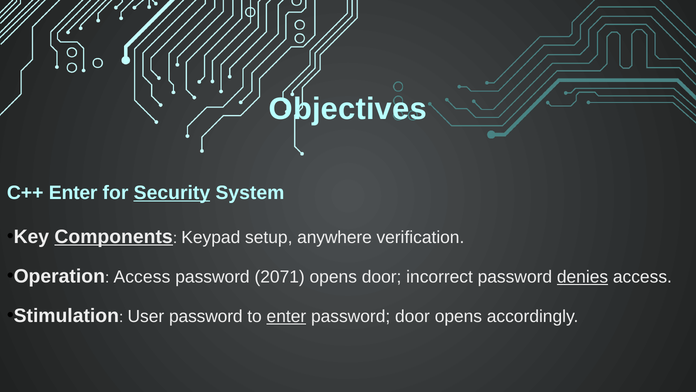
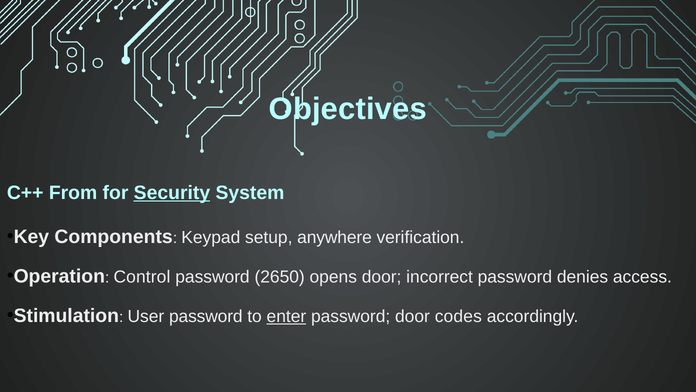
C++ Enter: Enter -> From
Components underline: present -> none
Access at (142, 277): Access -> Control
2071: 2071 -> 2650
denies underline: present -> none
door opens: opens -> codes
